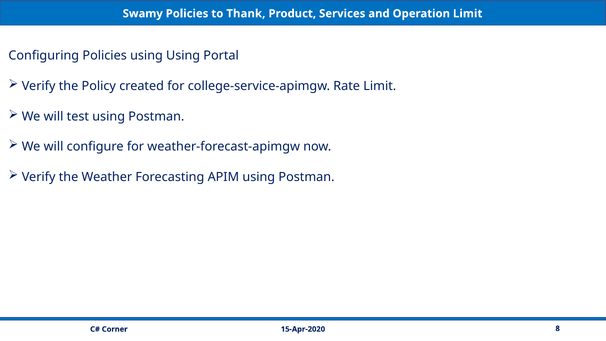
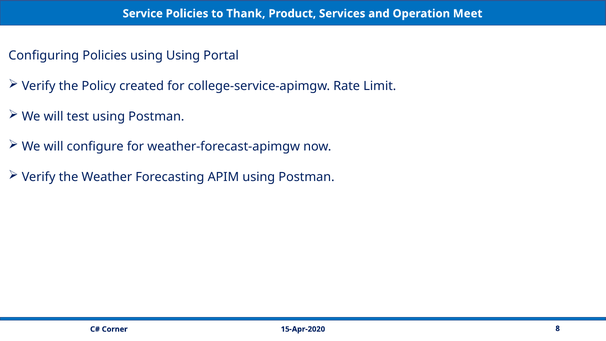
Swamy: Swamy -> Service
Operation Limit: Limit -> Meet
